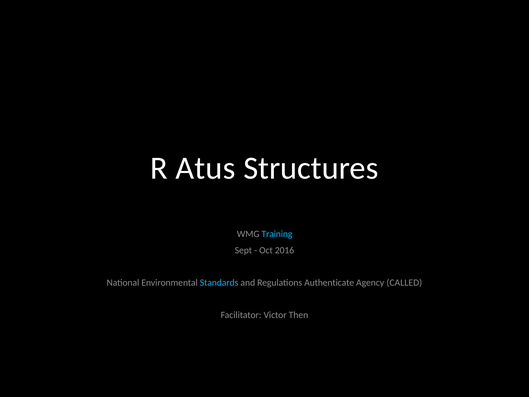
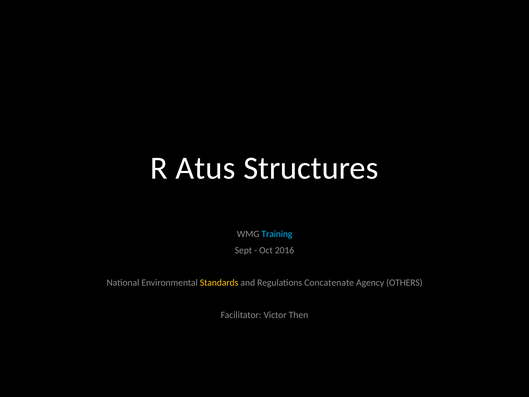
Standards colour: light blue -> yellow
Authenticate: Authenticate -> Concatenate
CALLED: CALLED -> OTHERS
